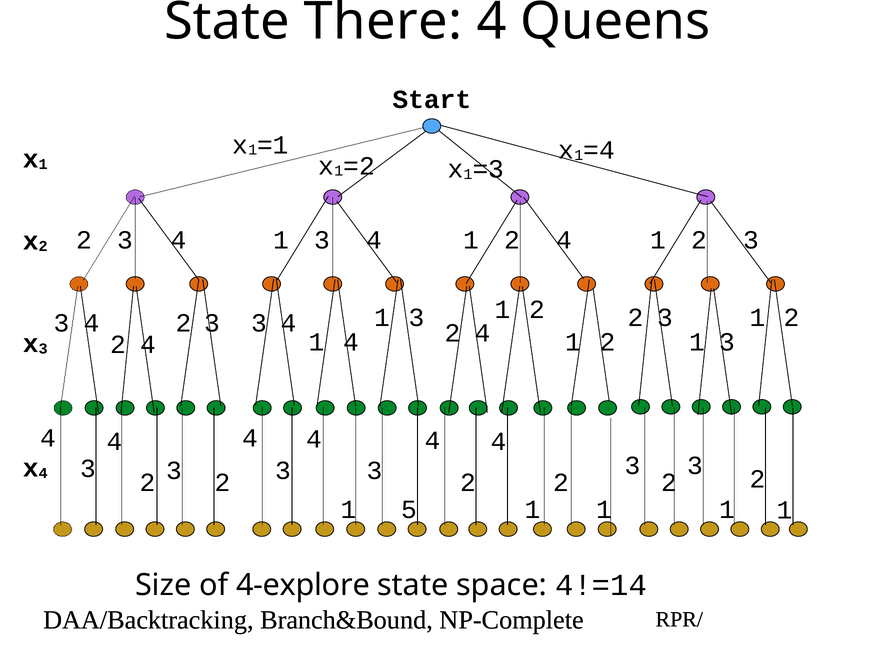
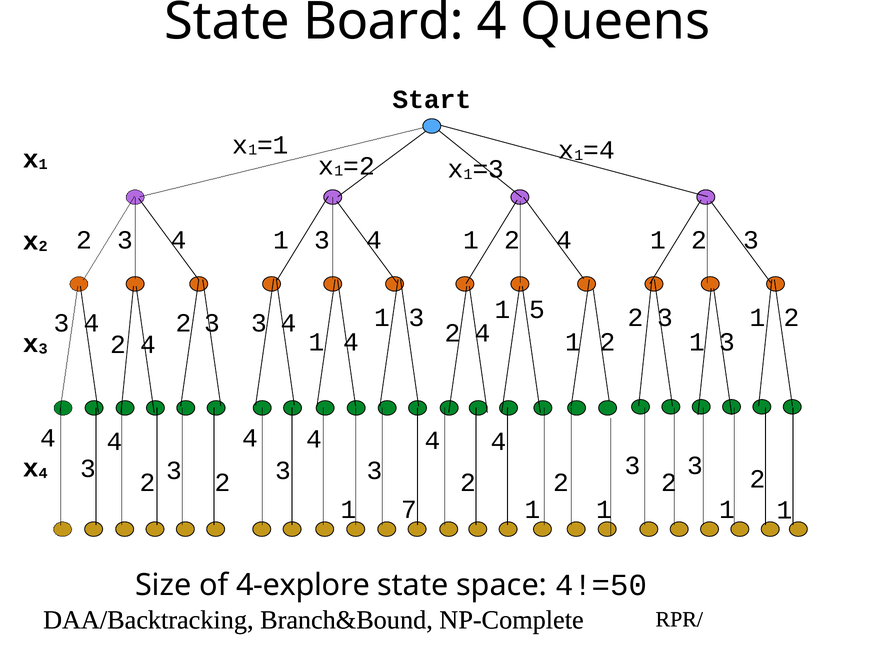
There: There -> Board
2 at (537, 309): 2 -> 5
5: 5 -> 7
4!=14: 4!=14 -> 4!=50
